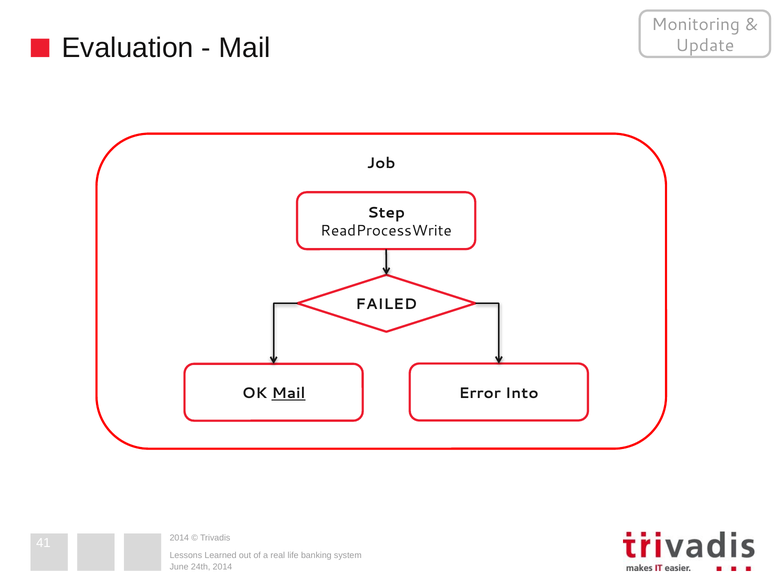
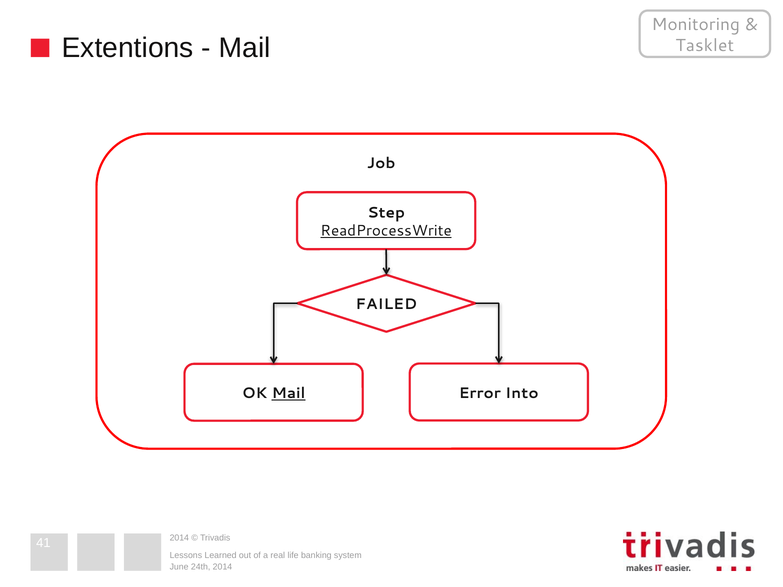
Evaluation: Evaluation -> Extentions
Update: Update -> Tasklet
ReadProcessWrite underline: none -> present
